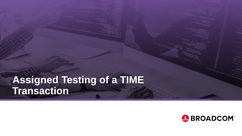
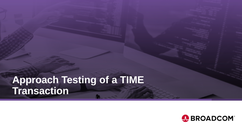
Assigned: Assigned -> Approach
